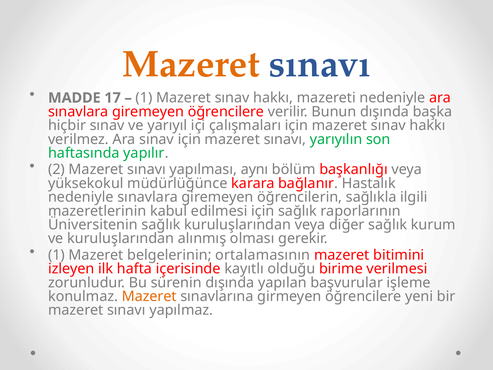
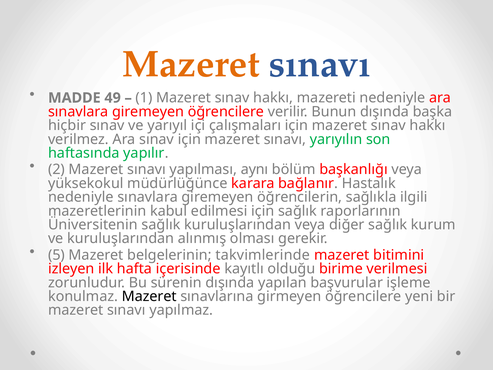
17: 17 -> 49
1 at (56, 255): 1 -> 5
ortalamasının: ortalamasının -> takvimlerinde
Mazeret at (149, 296) colour: orange -> black
